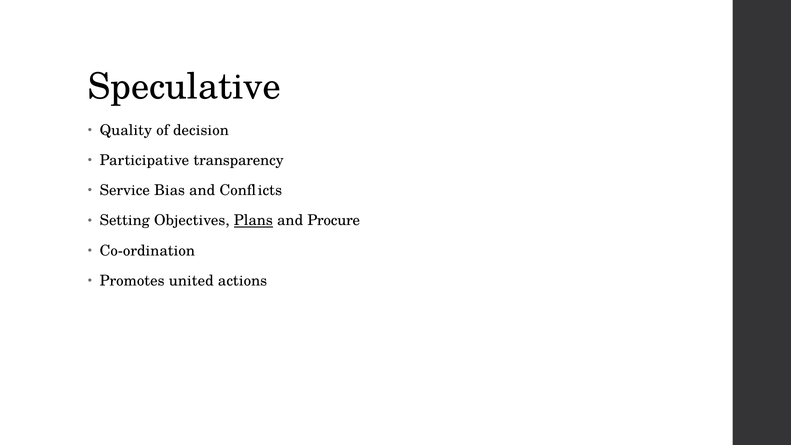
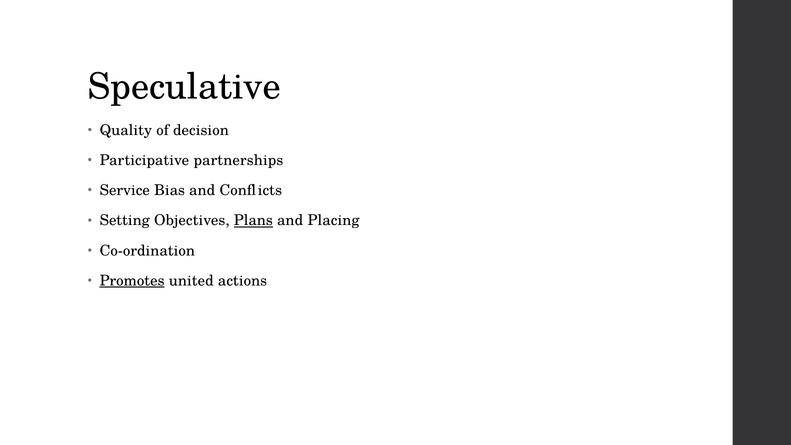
transparency: transparency -> partnerships
Procure: Procure -> Placing
Promotes underline: none -> present
